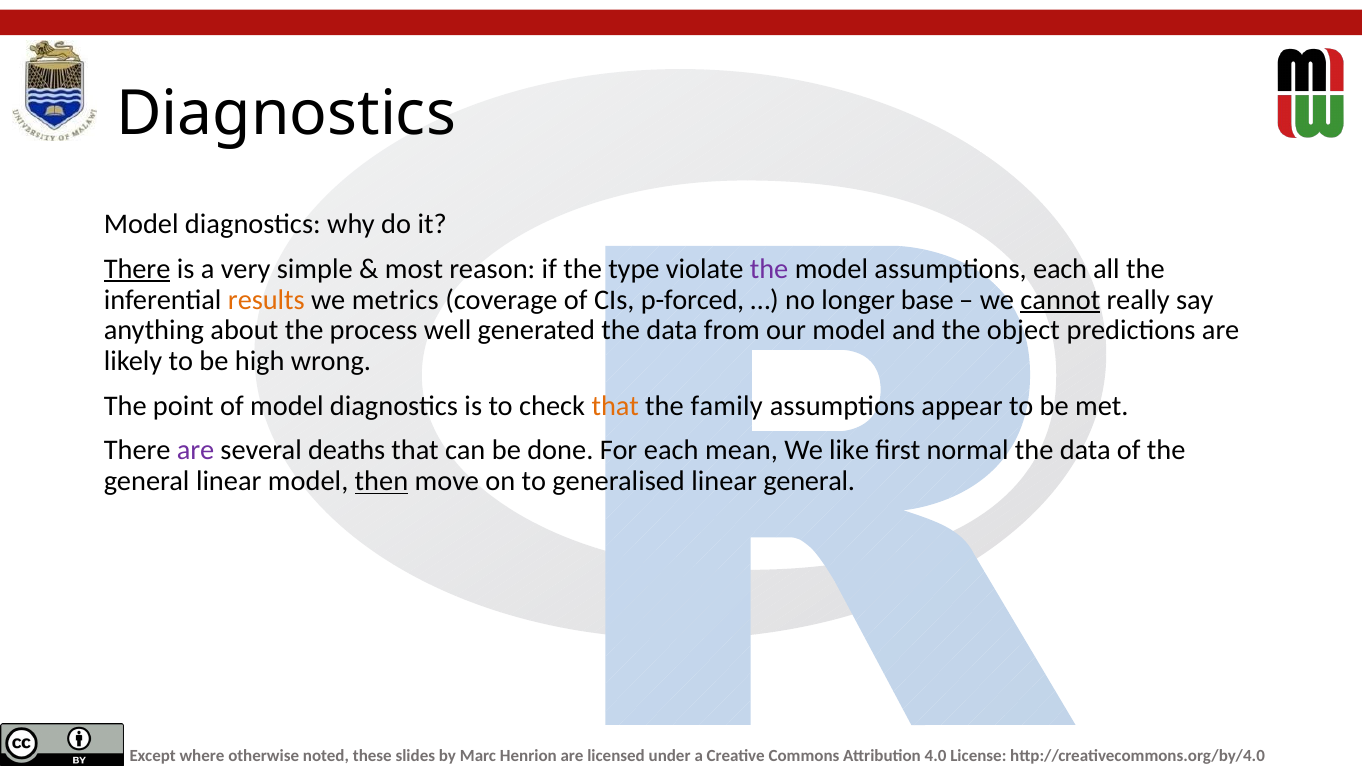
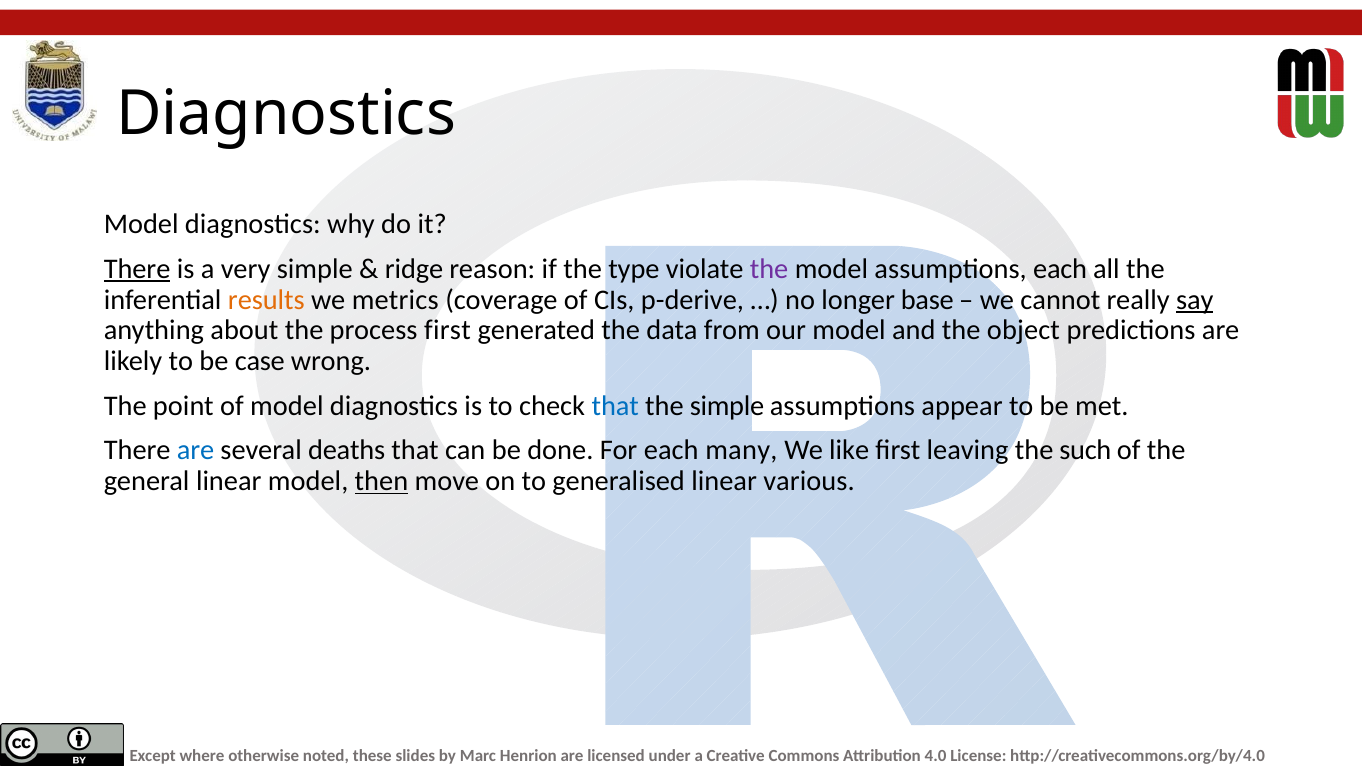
most: most -> ridge
p-forced: p-forced -> p-derive
cannot underline: present -> none
say underline: none -> present
process well: well -> first
high: high -> case
that at (615, 406) colour: orange -> blue
the family: family -> simple
are at (195, 451) colour: purple -> blue
mean: mean -> many
normal: normal -> leaving
data at (1085, 451): data -> such
linear general: general -> various
